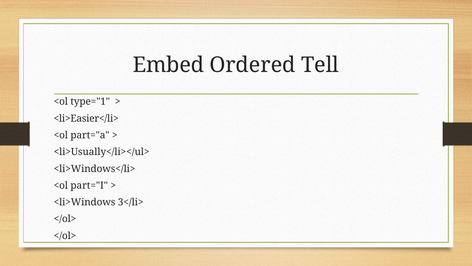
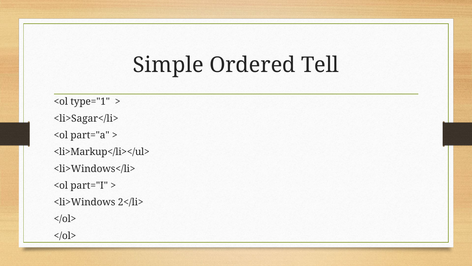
Embed: Embed -> Simple
<li>Easier</li>: <li>Easier</li> -> <li>Sagar</li>
<li>Usually</li></ul>: <li>Usually</li></ul> -> <li>Markup</li></ul>
3</li>: 3</li> -> 2</li>
